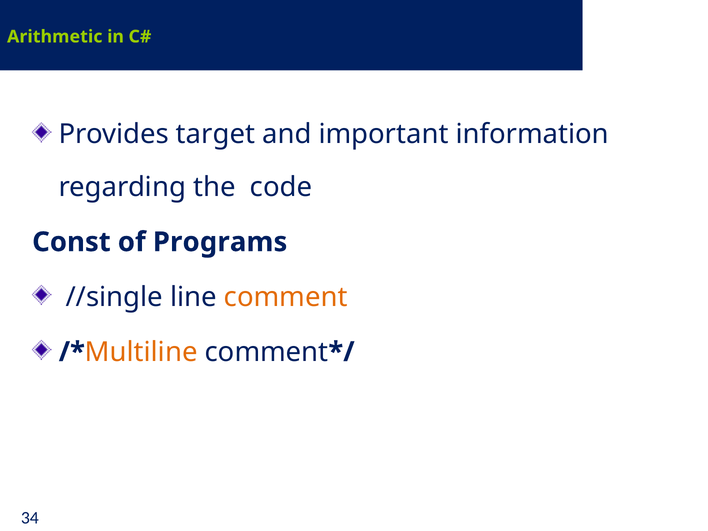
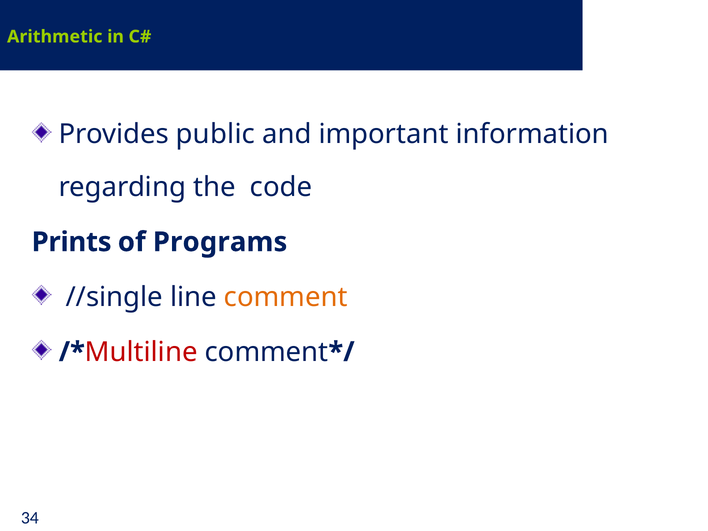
target: target -> public
Const: Const -> Prints
Multiline colour: orange -> red
